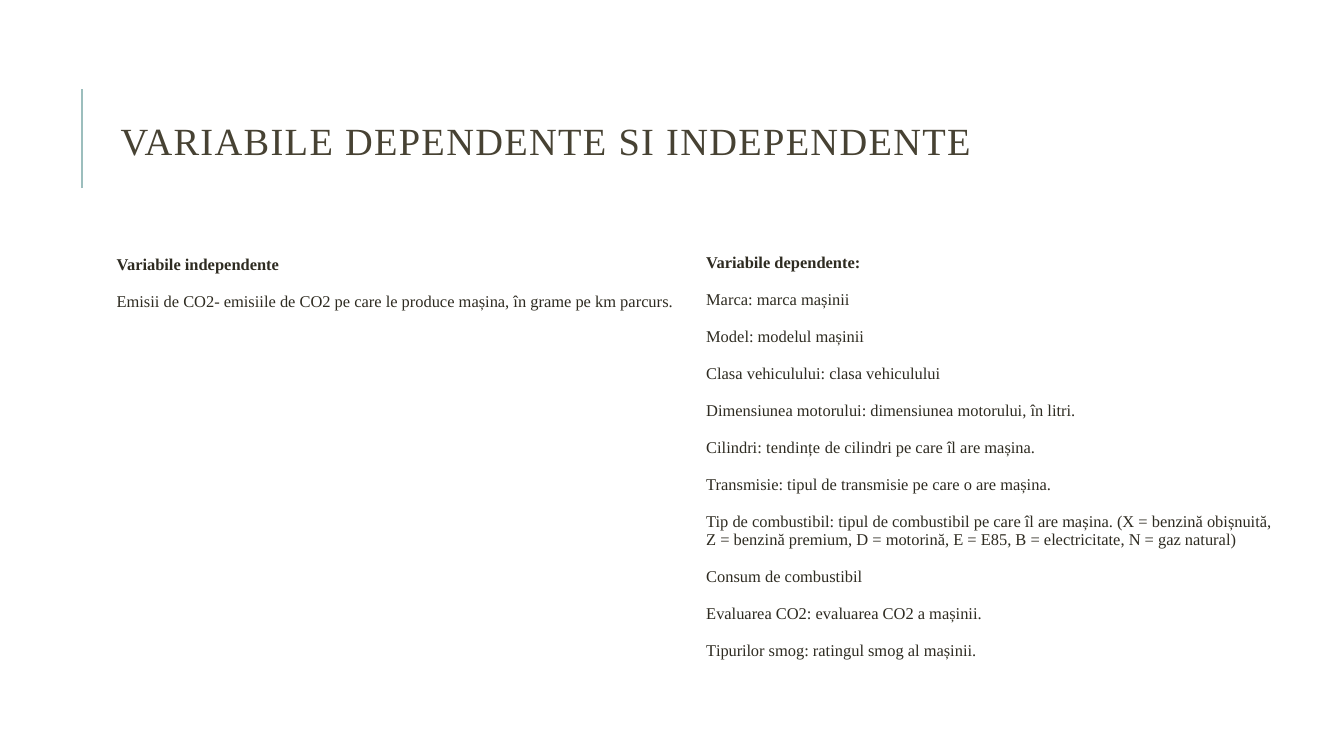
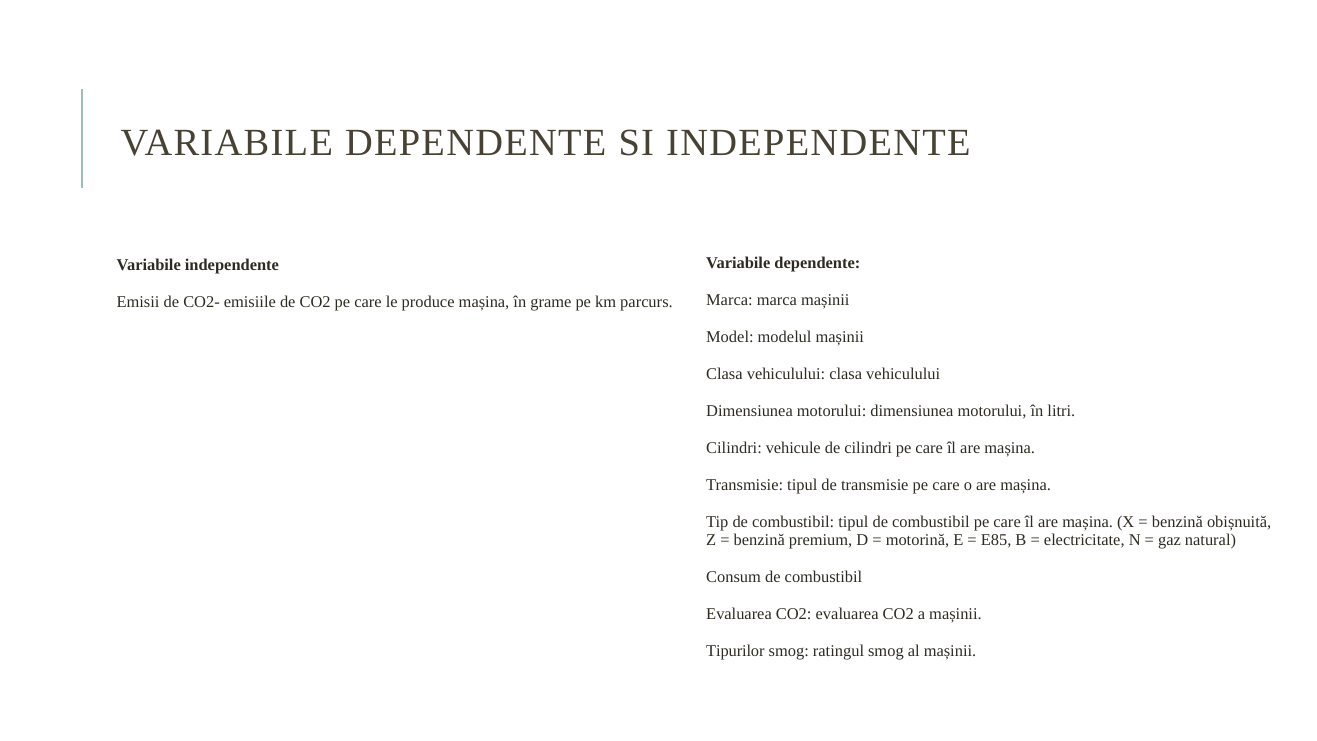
tendințe: tendințe -> vehicule
